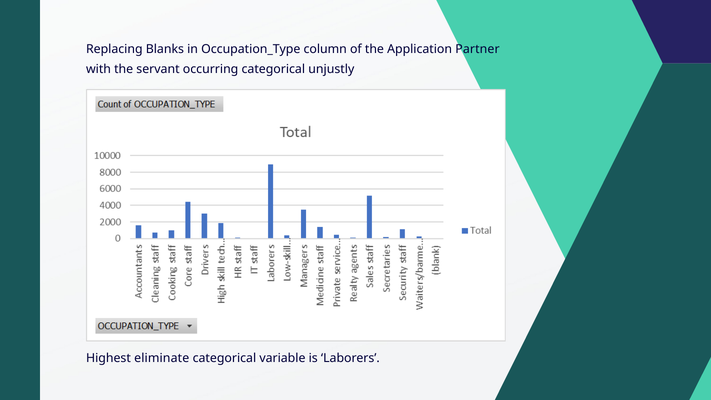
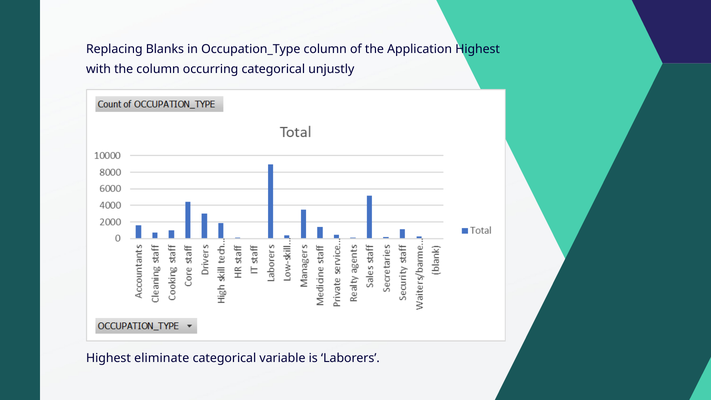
Application Partner: Partner -> Highest
the servant: servant -> column
